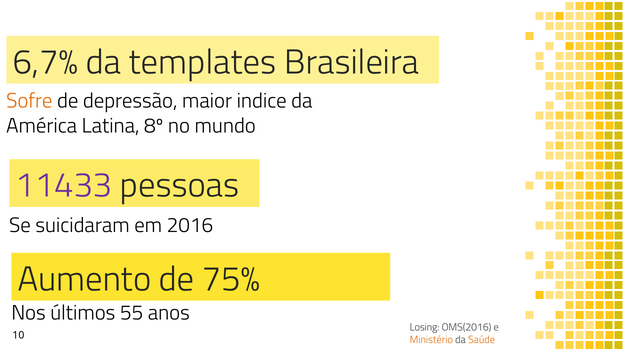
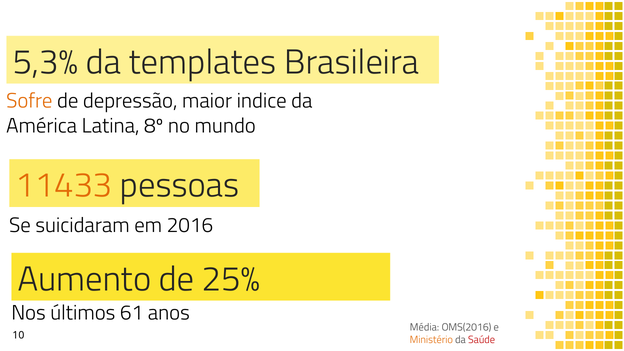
6,7%: 6,7% -> 5,3%
11433 colour: purple -> orange
75%: 75% -> 25%
55: 55 -> 61
Losing: Losing -> Média
Saúde colour: orange -> red
